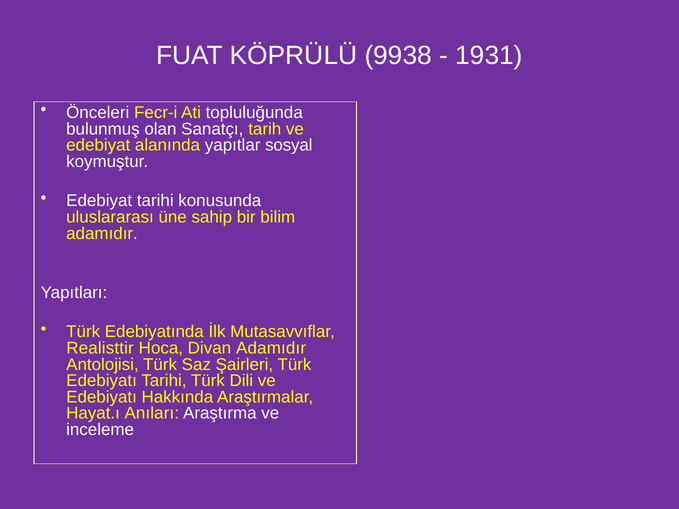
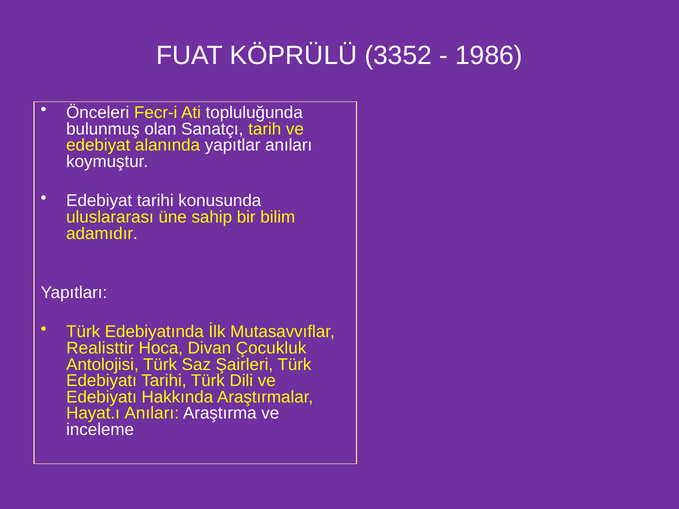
9938: 9938 -> 3352
1931: 1931 -> 1986
yapıtlar sosyal: sosyal -> anıları
Divan Adamıdır: Adamıdır -> Çocukluk
